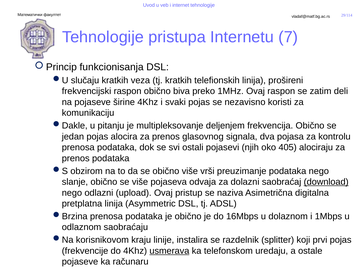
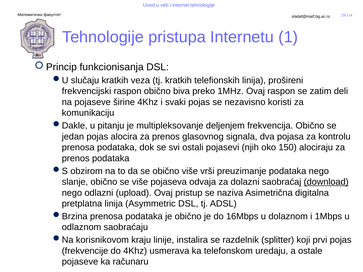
7: 7 -> 1
405: 405 -> 150
usmerava underline: present -> none
